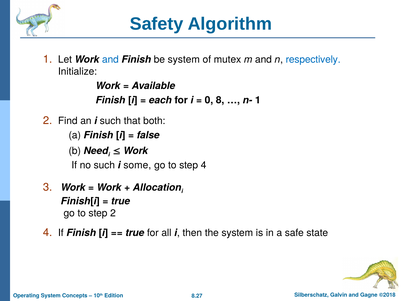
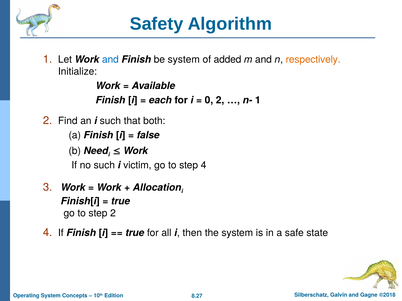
mutex: mutex -> added
respectively colour: blue -> orange
0 8: 8 -> 2
some: some -> victim
